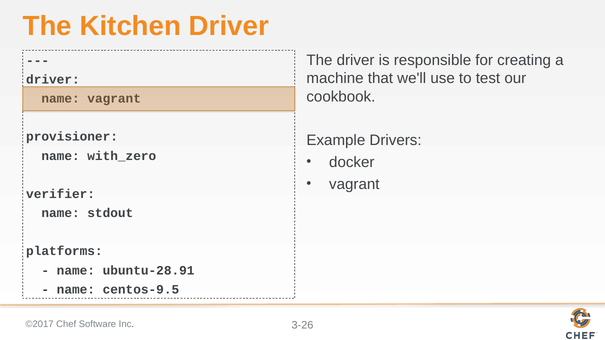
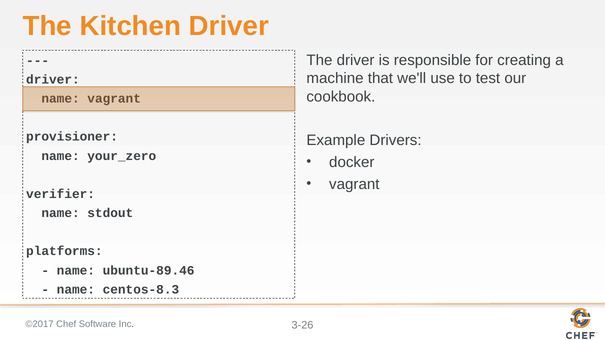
with_zero: with_zero -> your_zero
ubuntu-28.91: ubuntu-28.91 -> ubuntu-89.46
centos-9.5: centos-9.5 -> centos-8.3
